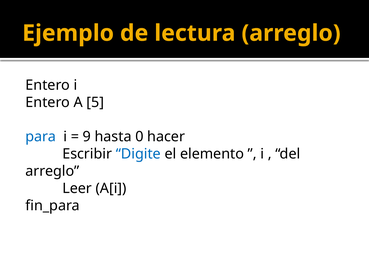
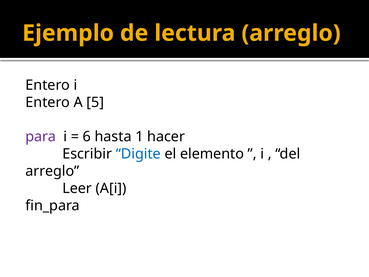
para colour: blue -> purple
9: 9 -> 6
0: 0 -> 1
